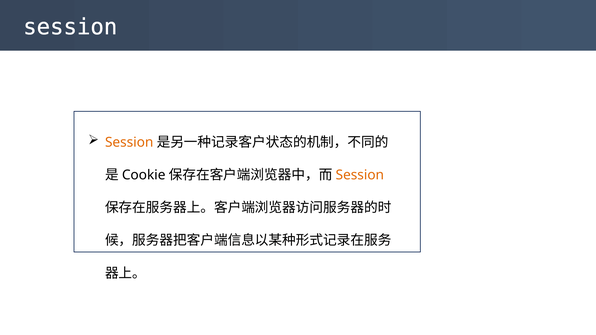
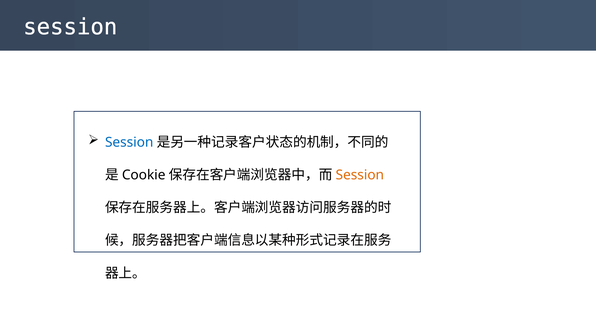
Session at (129, 142) colour: orange -> blue
